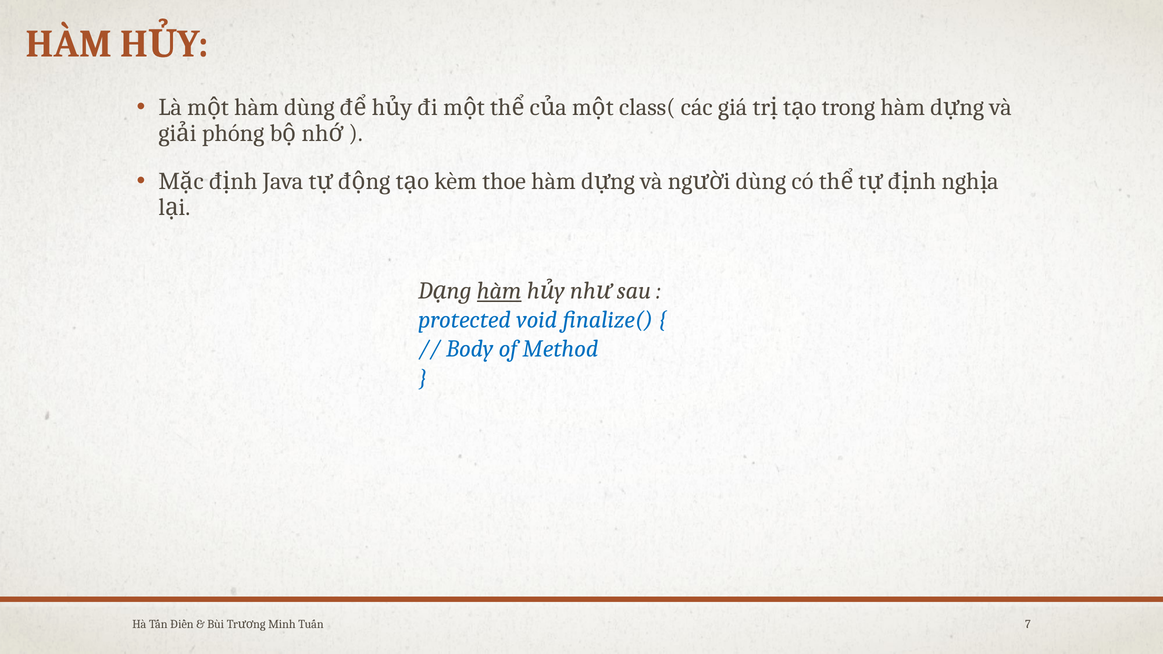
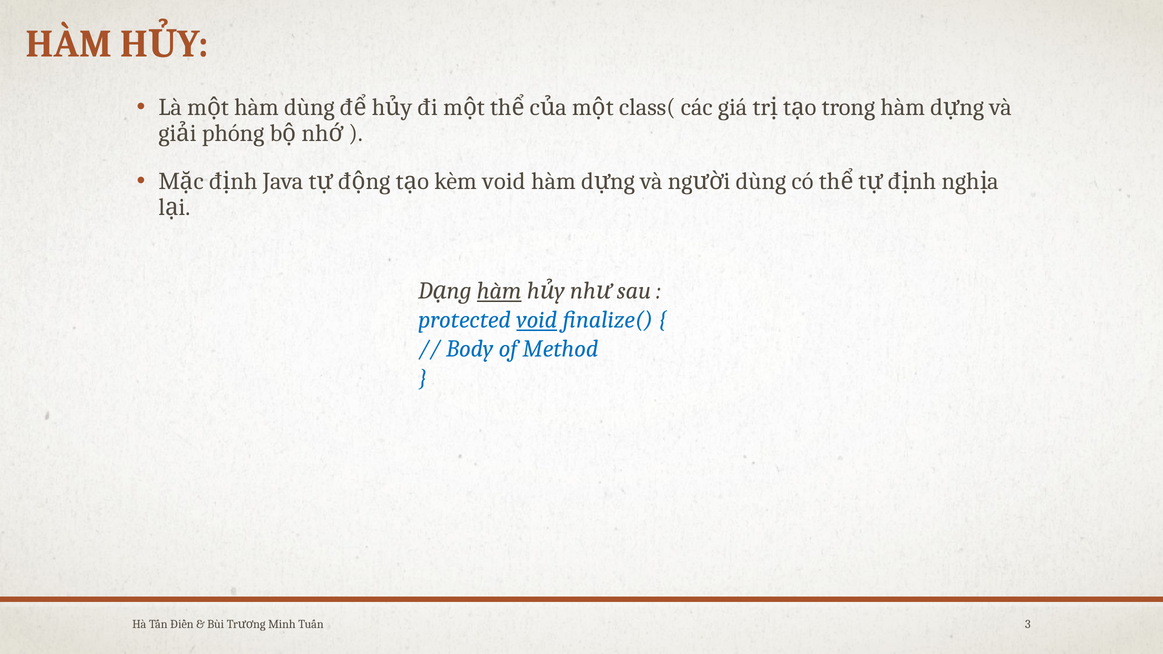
kèm thoe: thoe -> void
void at (537, 320) underline: none -> present
7: 7 -> 3
